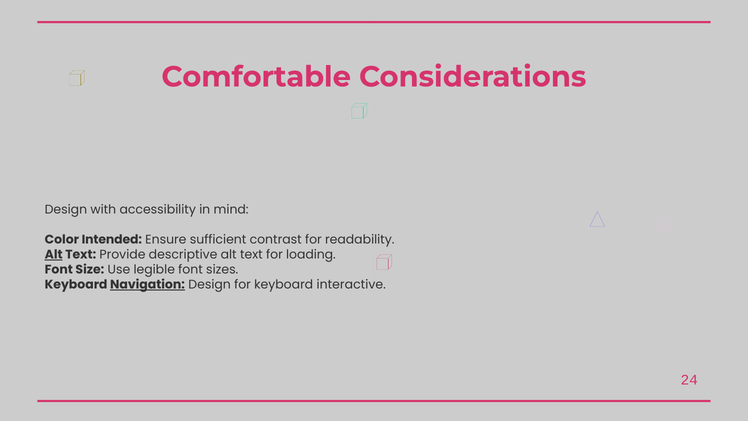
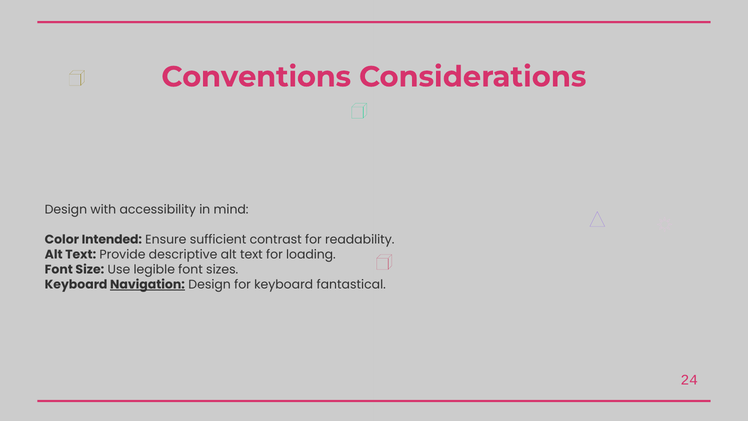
Comfortable: Comfortable -> Conventions
Alt at (54, 254) underline: present -> none
interactive: interactive -> fantastical
